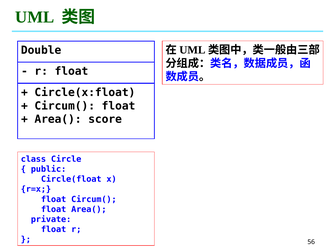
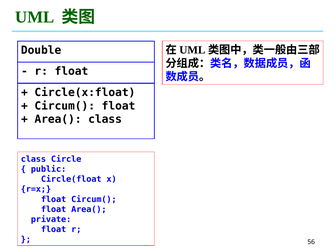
Area( score: score -> class
